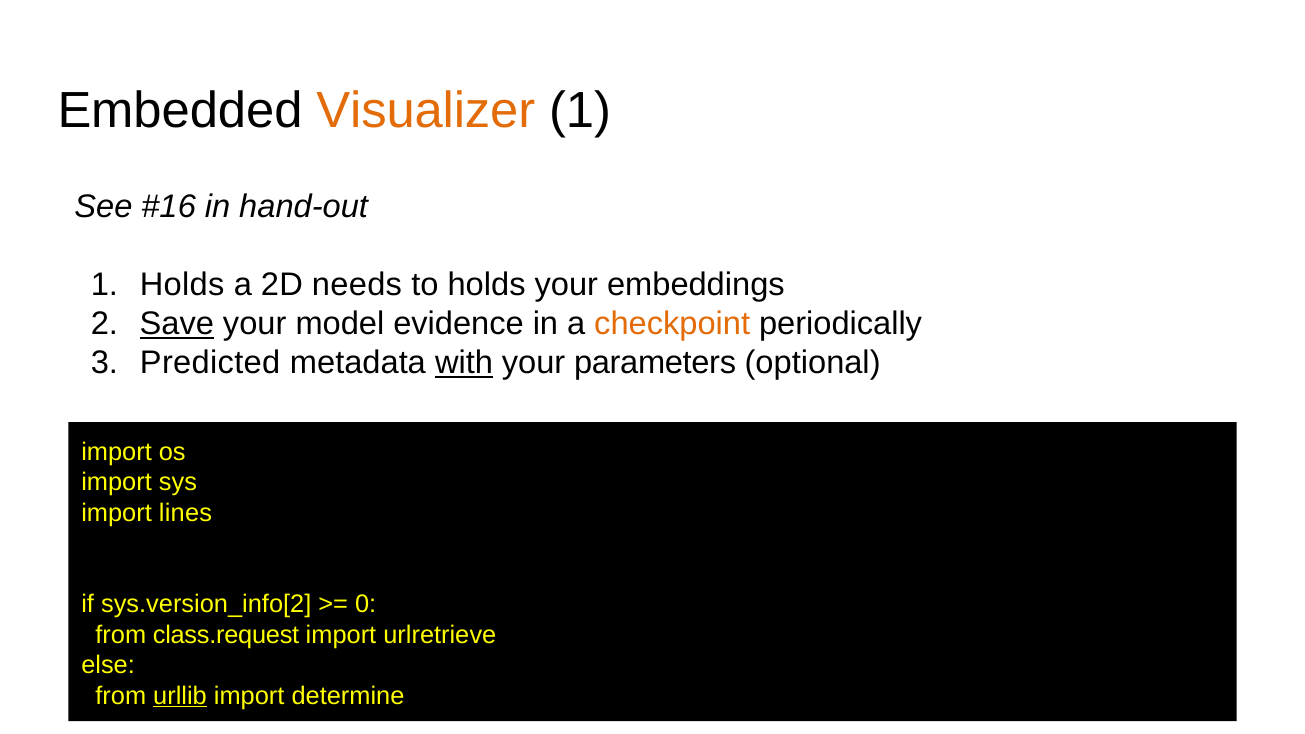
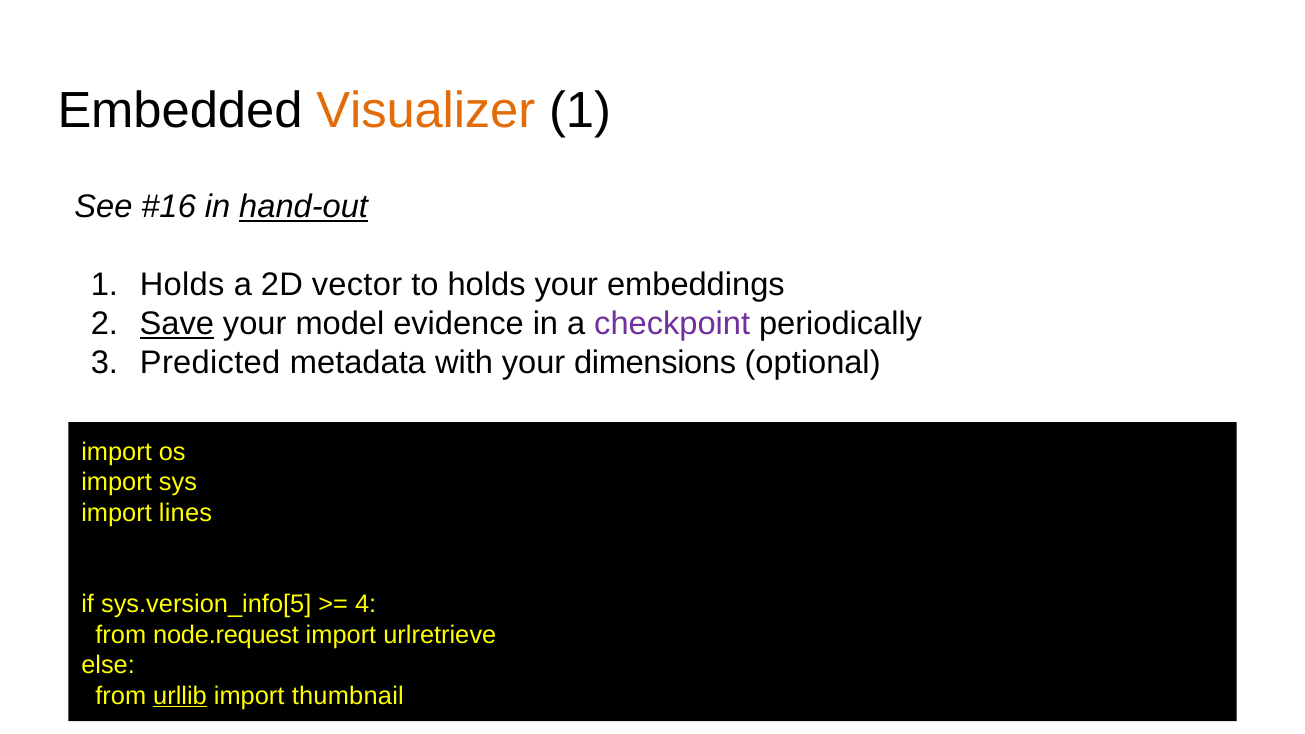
hand-out underline: none -> present
needs: needs -> vector
checkpoint colour: orange -> purple
with underline: present -> none
parameters: parameters -> dimensions
sys.version_info[2: sys.version_info[2 -> sys.version_info[5
0: 0 -> 4
class.request: class.request -> node.request
determine: determine -> thumbnail
